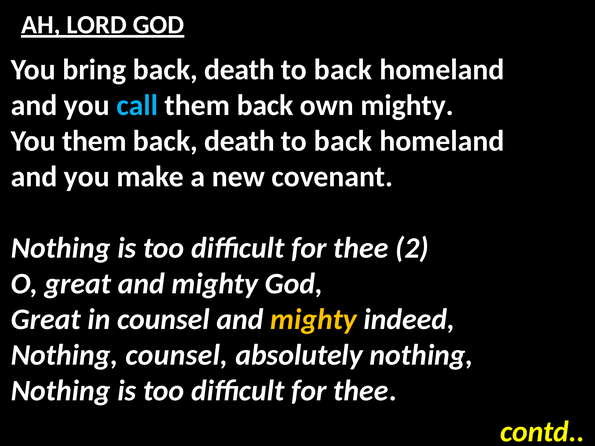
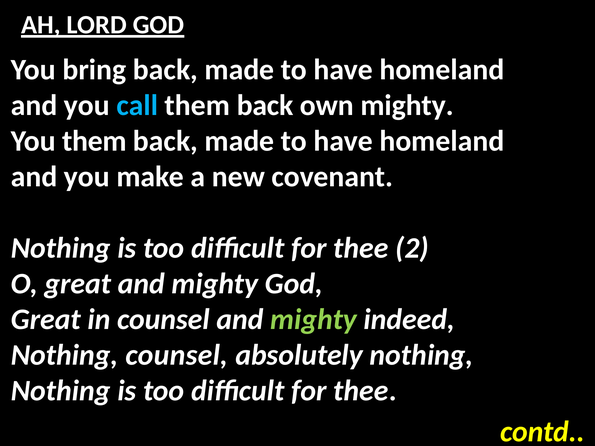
bring back death: death -> made
back at (343, 70): back -> have
death at (240, 141): death -> made
back at (343, 141): back -> have
mighty at (314, 319) colour: yellow -> light green
